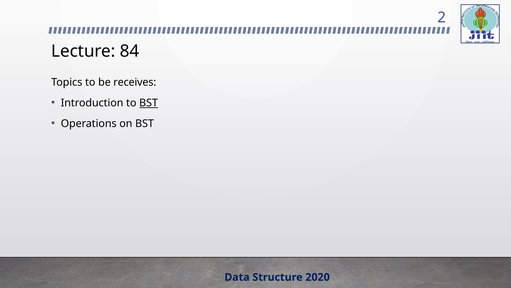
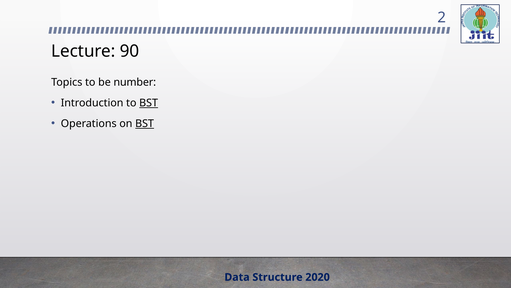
84: 84 -> 90
receives: receives -> number
BST at (145, 123) underline: none -> present
